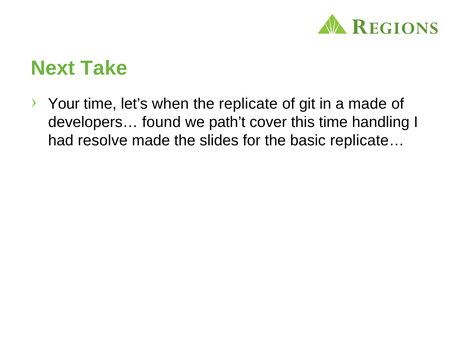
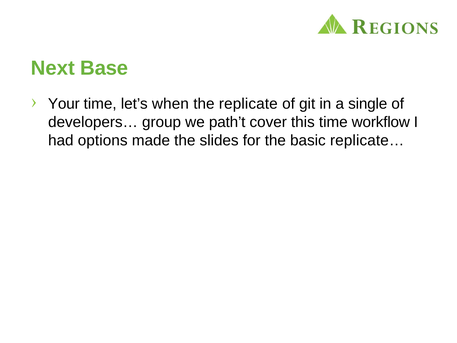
Take: Take -> Base
a made: made -> single
found: found -> group
handling: handling -> workflow
resolve: resolve -> options
